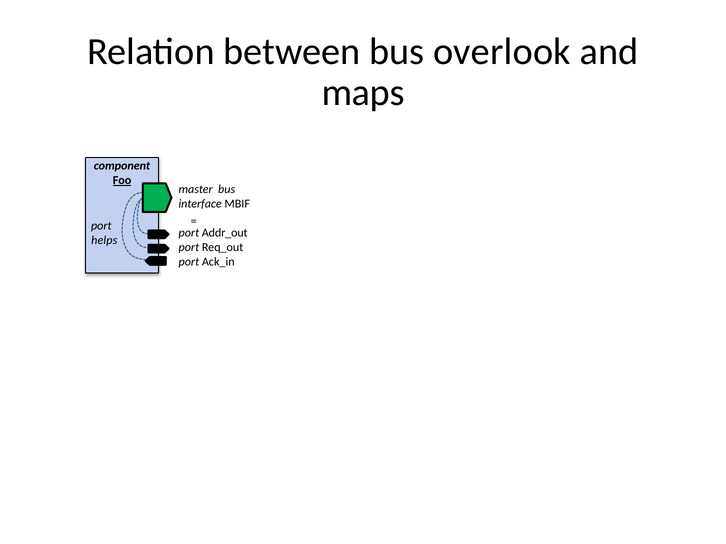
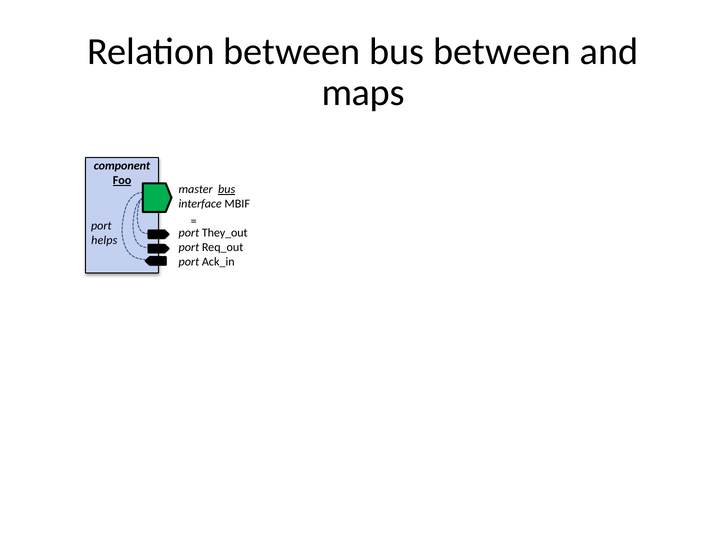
bus overlook: overlook -> between
bus at (227, 190) underline: none -> present
Addr_out: Addr_out -> They_out
